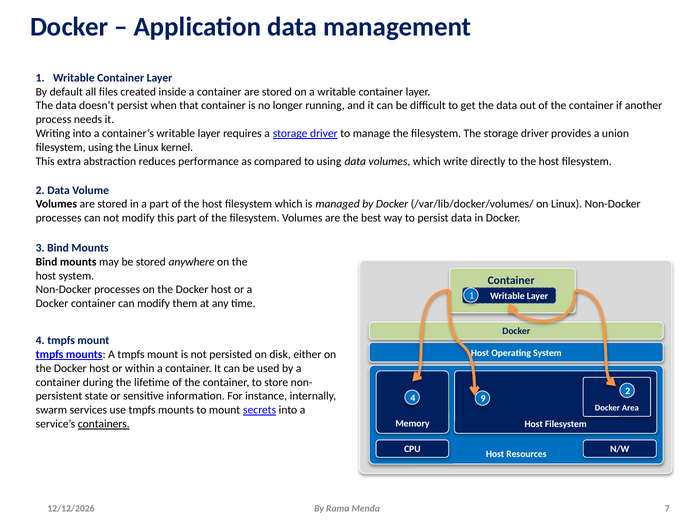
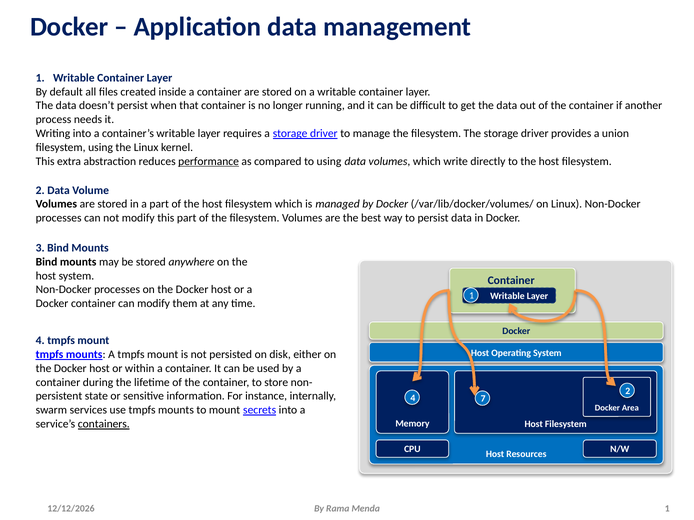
performance underline: none -> present
9: 9 -> 7
7 at (667, 509): 7 -> 1
